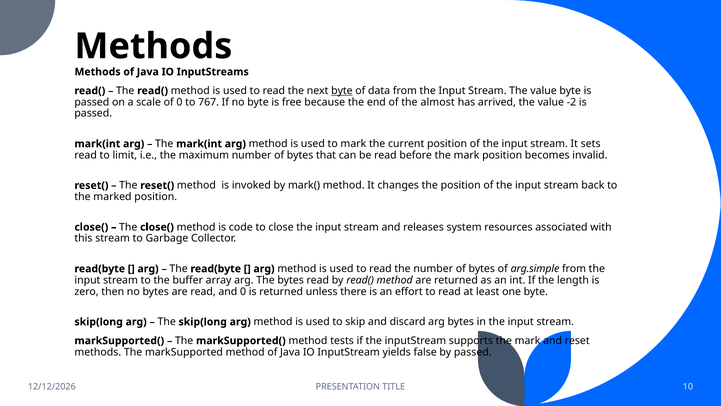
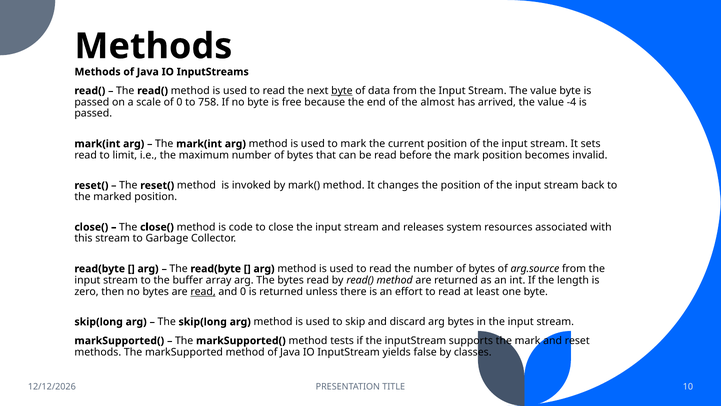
767: 767 -> 758
-2: -2 -> -4
arg.simple: arg.simple -> arg.source
read at (203, 291) underline: none -> present
by passed: passed -> classes
